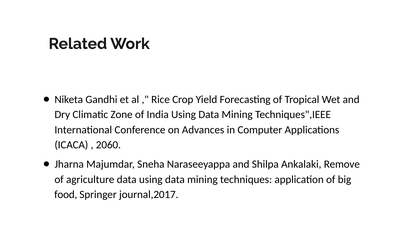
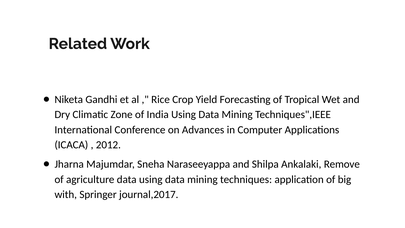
2060: 2060 -> 2012
food: food -> with
